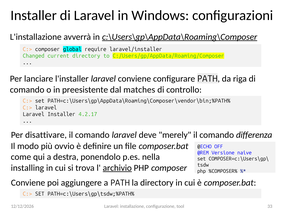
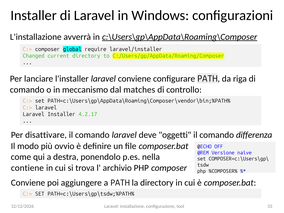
preesistente: preesistente -> meccanismo
merely: merely -> oggetti
installing: installing -> contiene
archivio underline: present -> none
